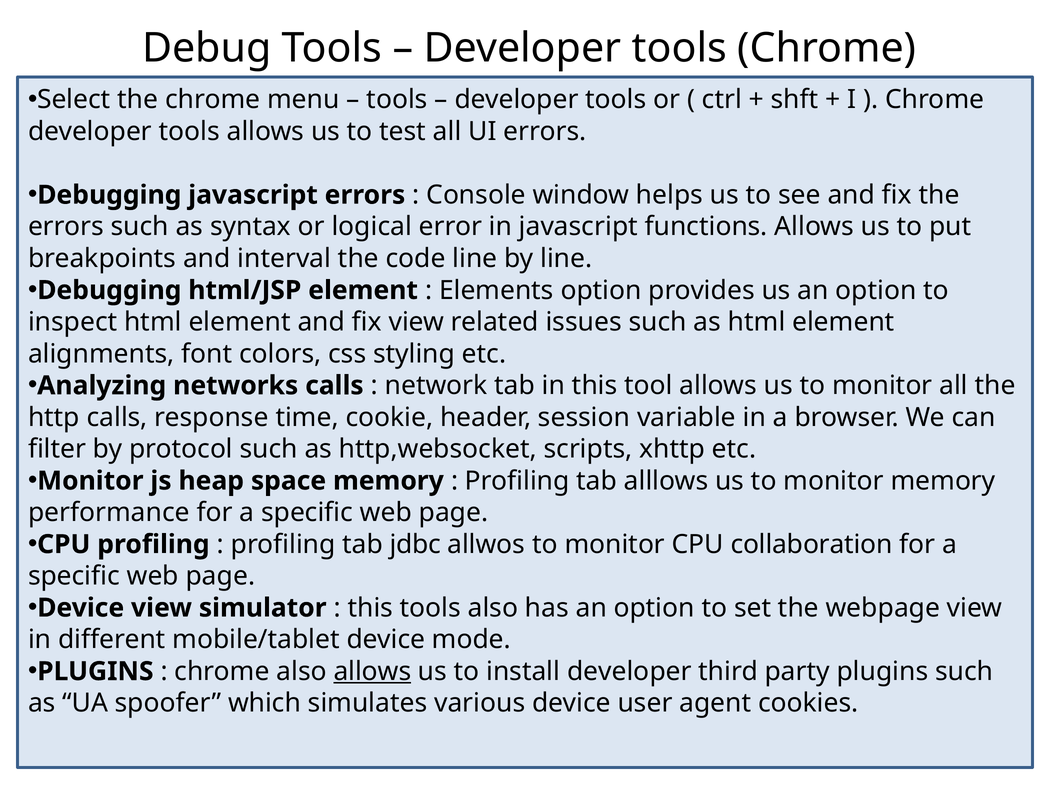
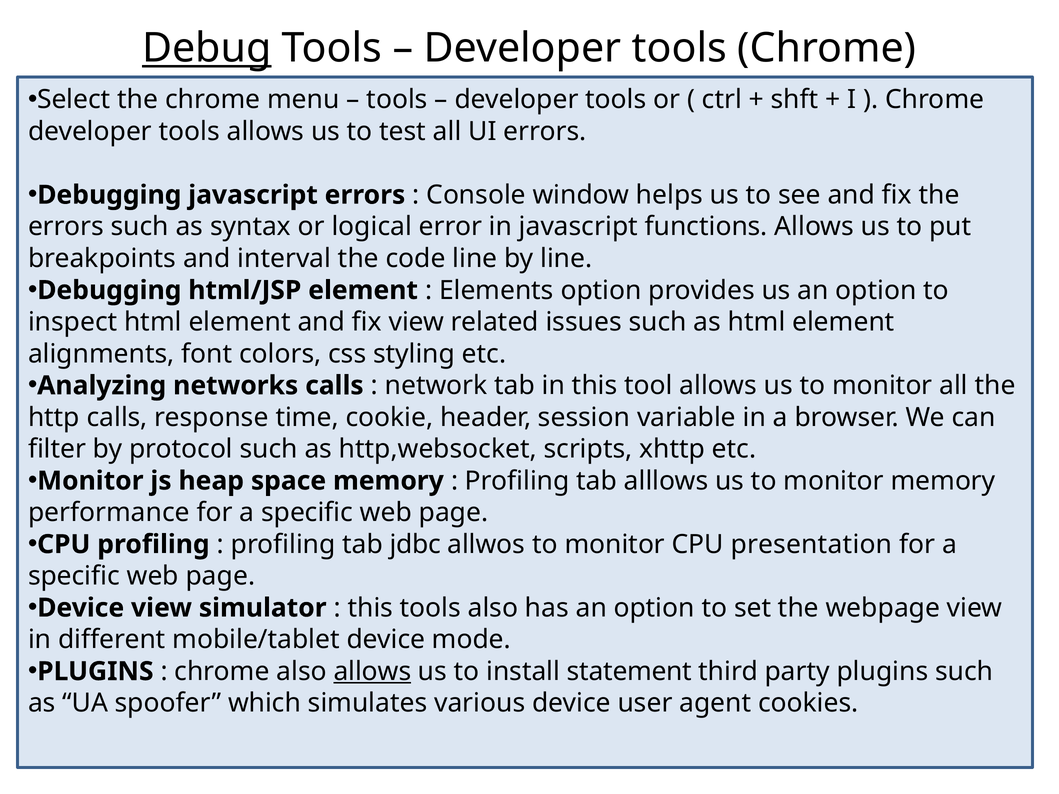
Debug underline: none -> present
collaboration: collaboration -> presentation
install developer: developer -> statement
